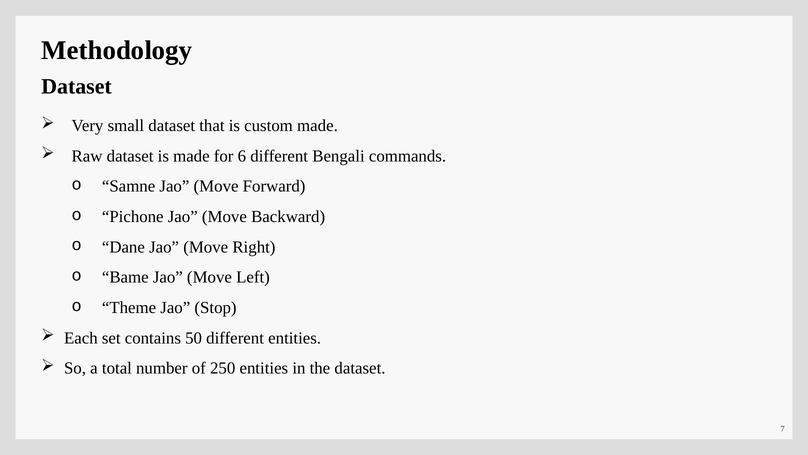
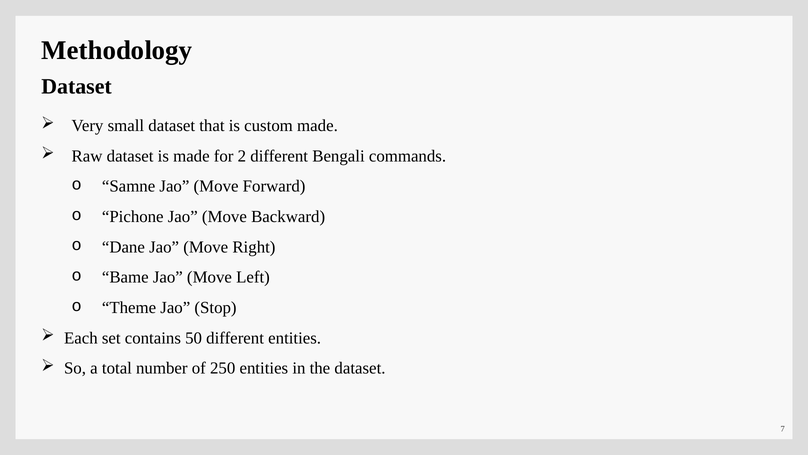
6: 6 -> 2
